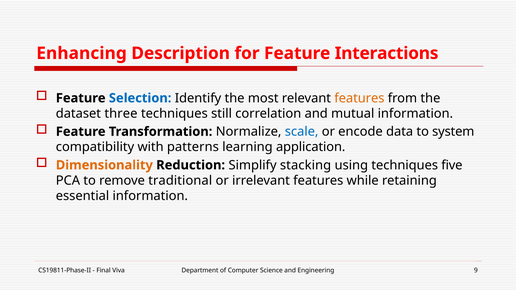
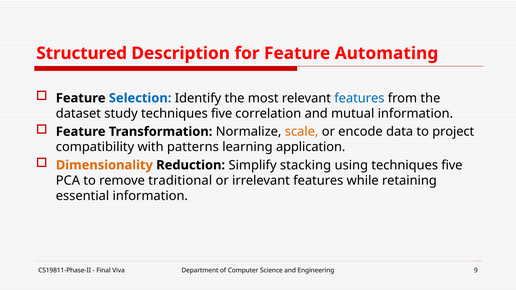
Enhancing: Enhancing -> Structured
Interactions: Interactions -> Automating
features at (359, 98) colour: orange -> blue
three: three -> study
still at (222, 114): still -> five
scale colour: blue -> orange
system: system -> project
